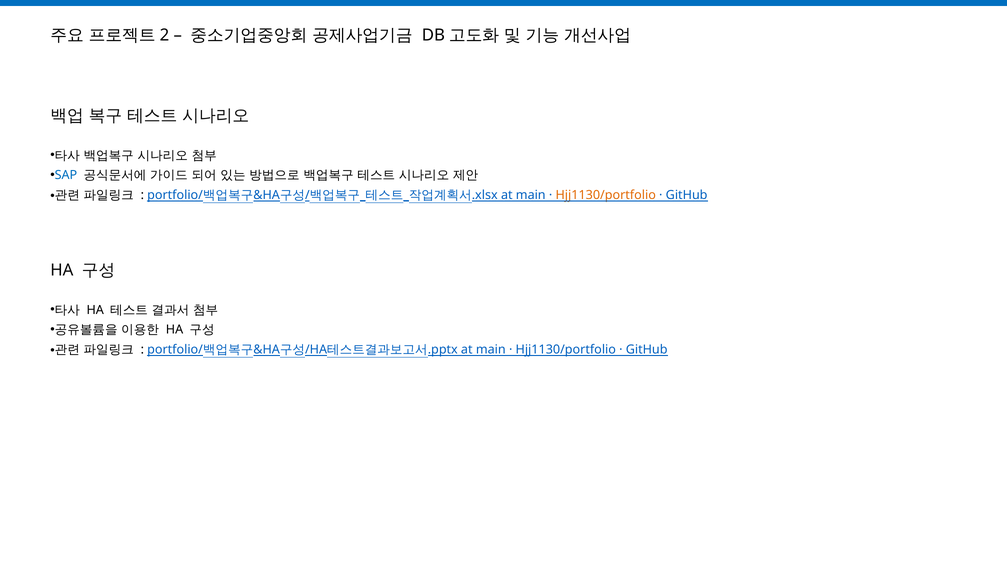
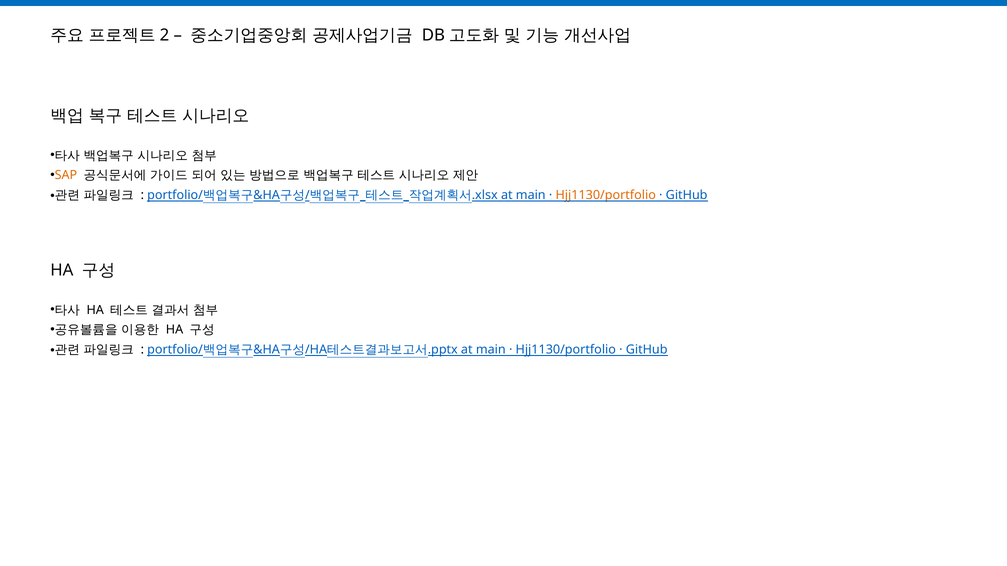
SAP colour: blue -> orange
